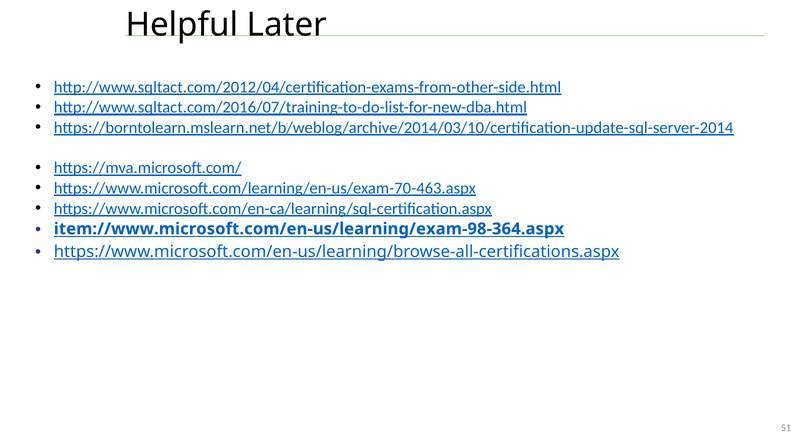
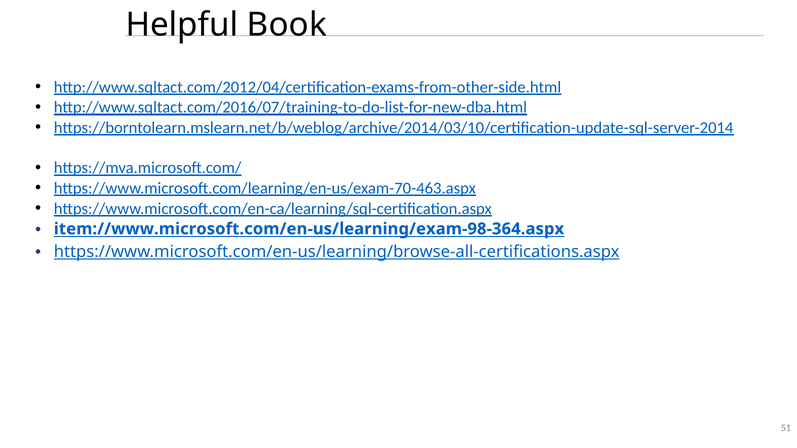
Later: Later -> Book
